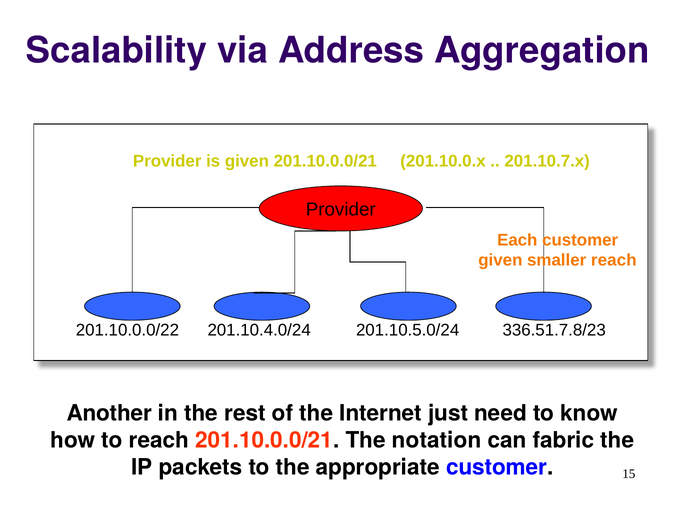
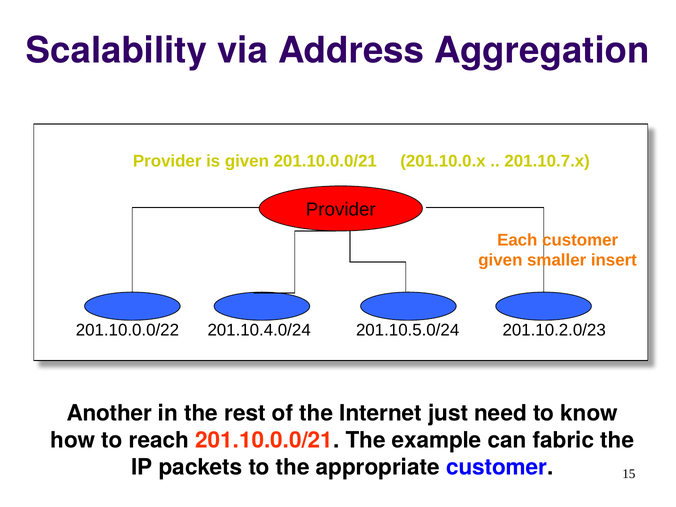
smaller reach: reach -> insert
336.51.7.8/23: 336.51.7.8/23 -> 201.10.2.0/23
notation: notation -> example
